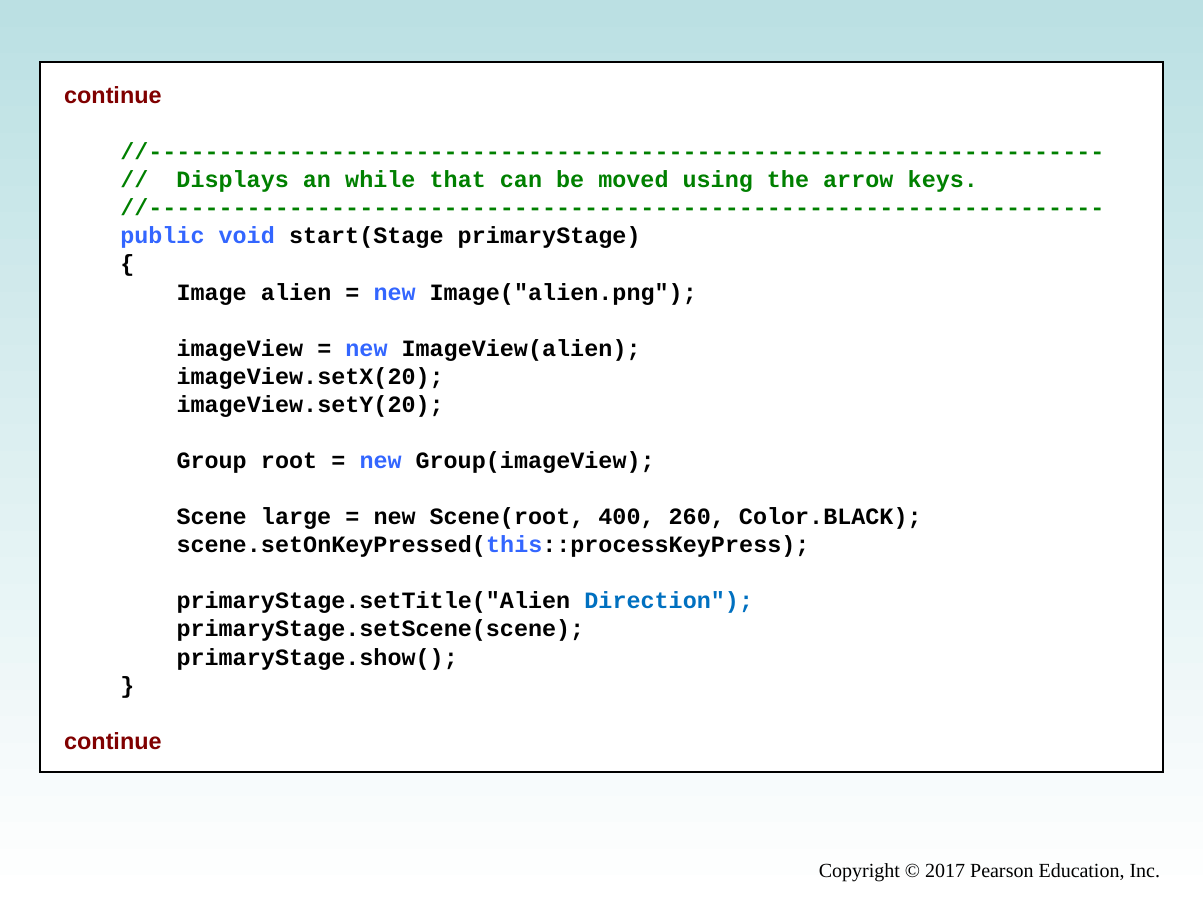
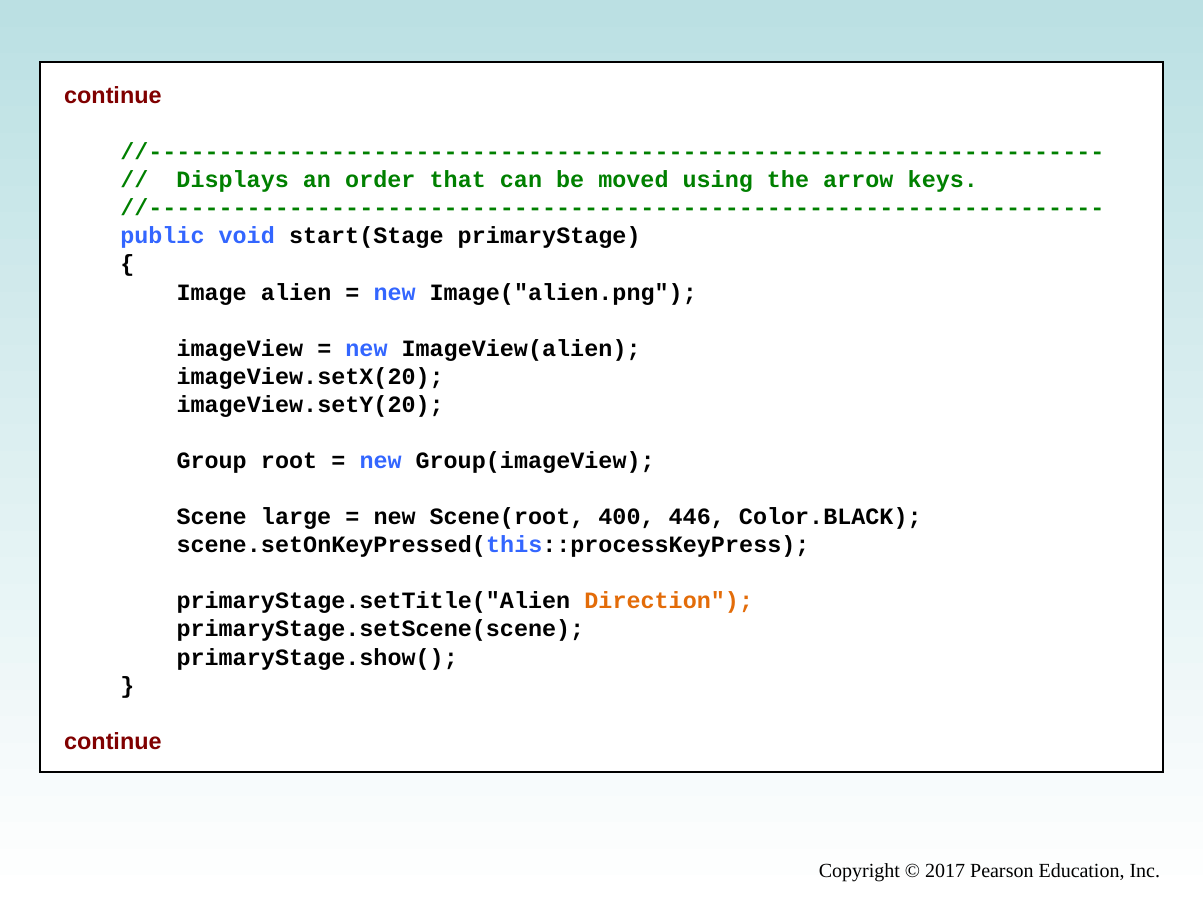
while: while -> order
260: 260 -> 446
Direction colour: blue -> orange
